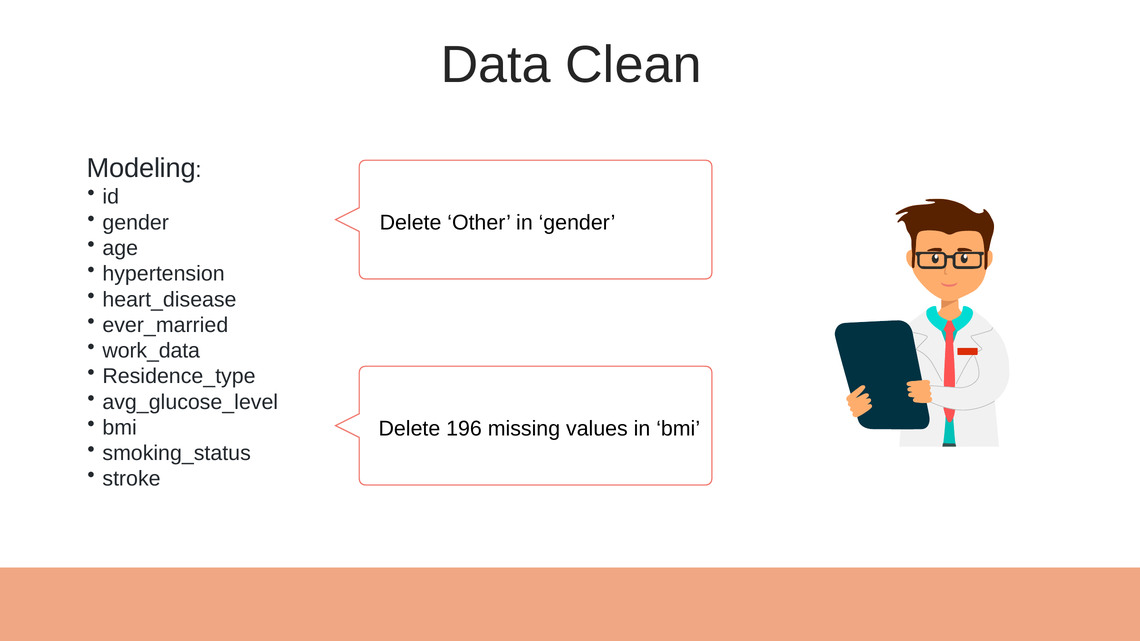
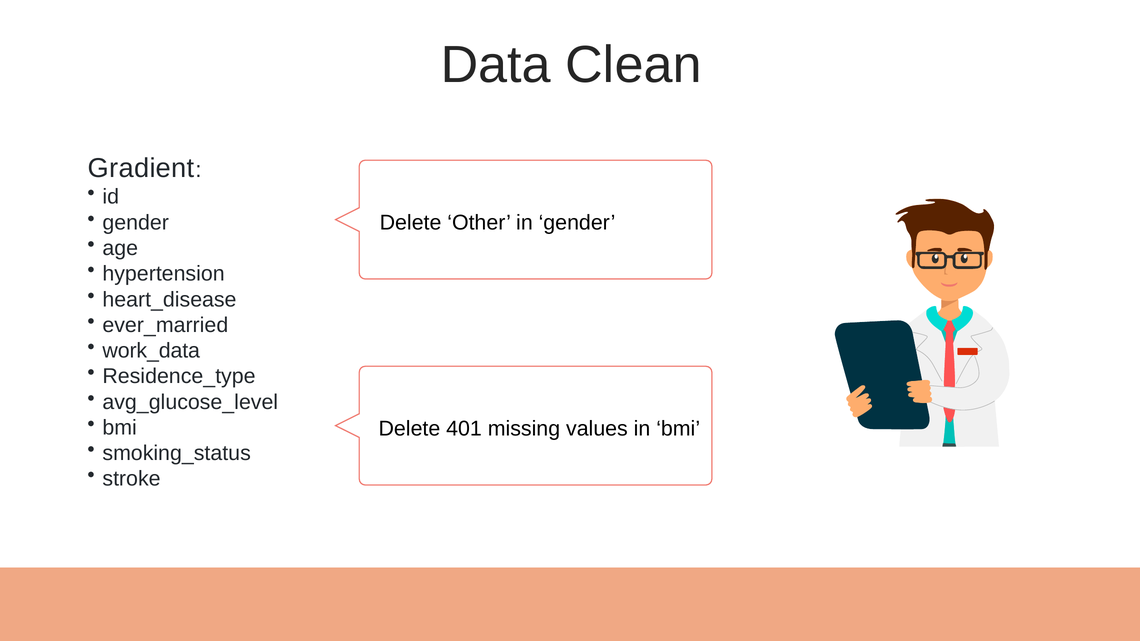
Modeling: Modeling -> Gradient
196: 196 -> 401
